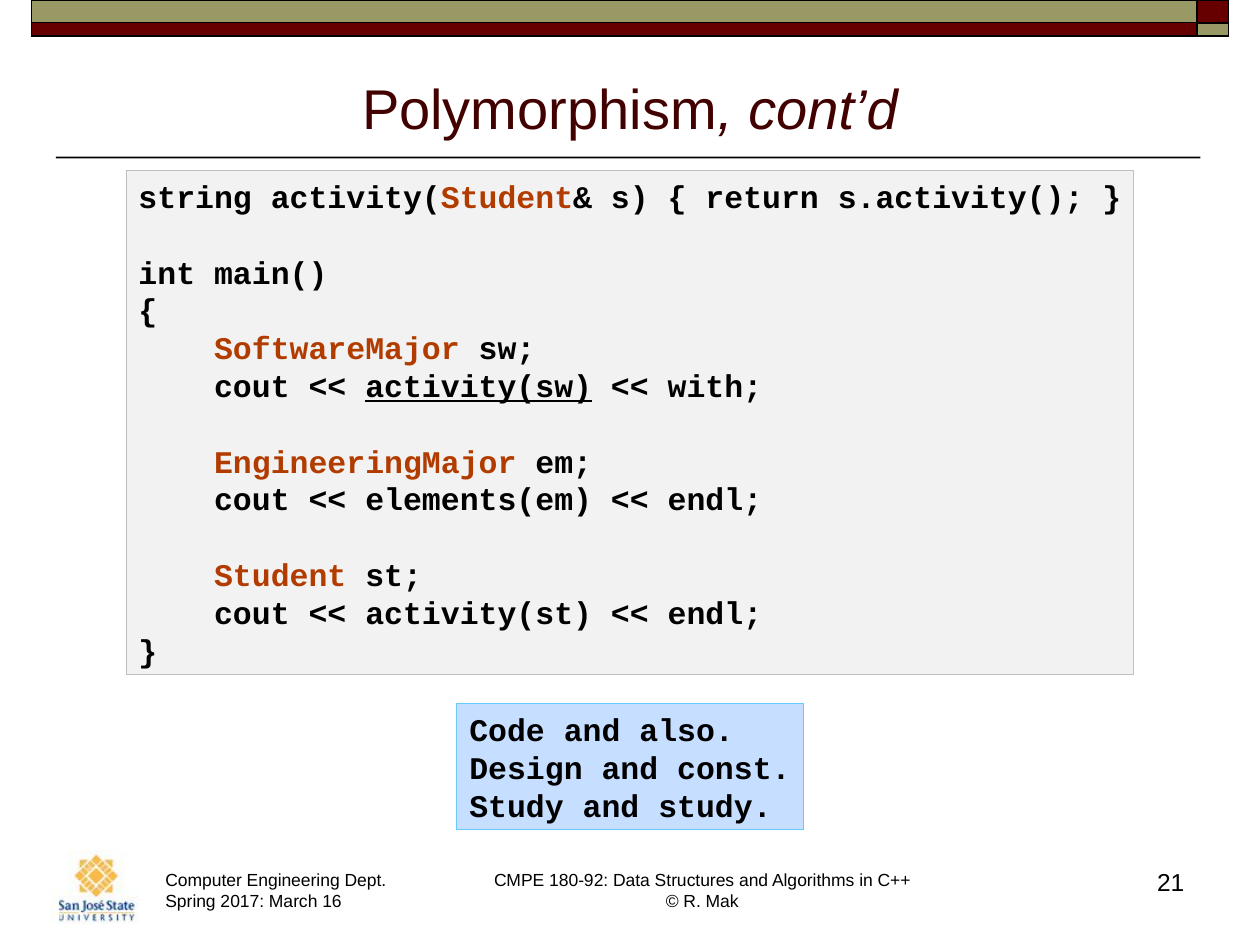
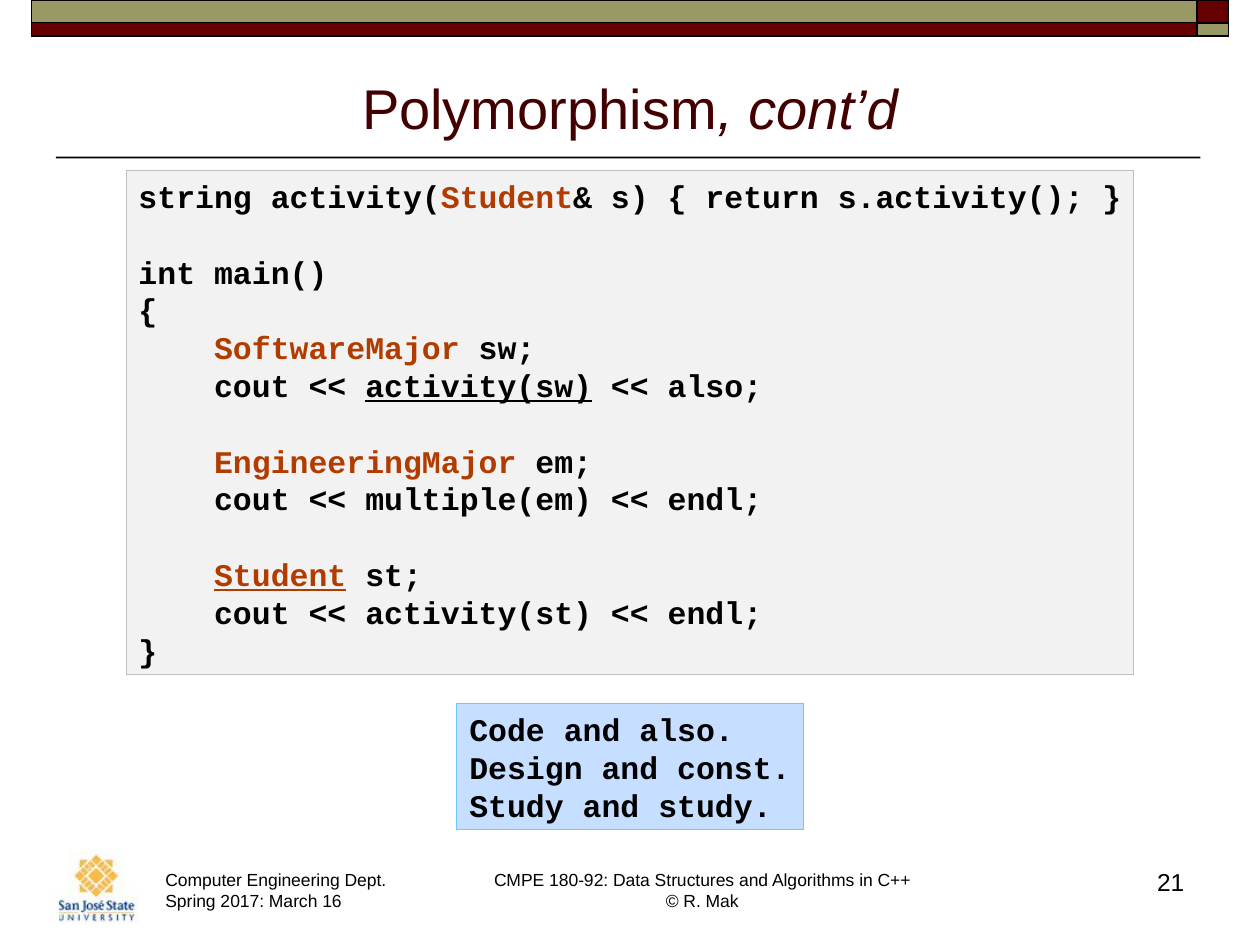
with at (715, 387): with -> also
elements(em: elements(em -> multiple(em
Student underline: none -> present
